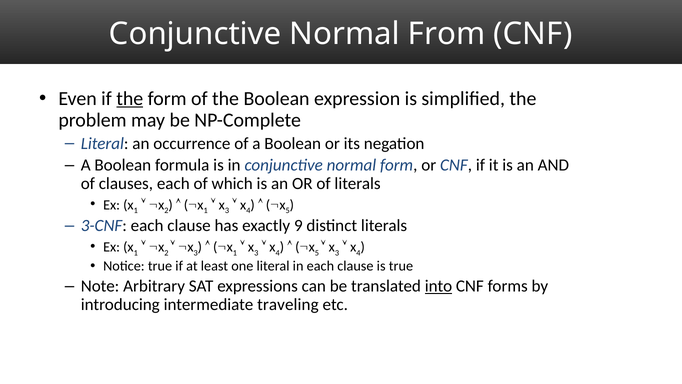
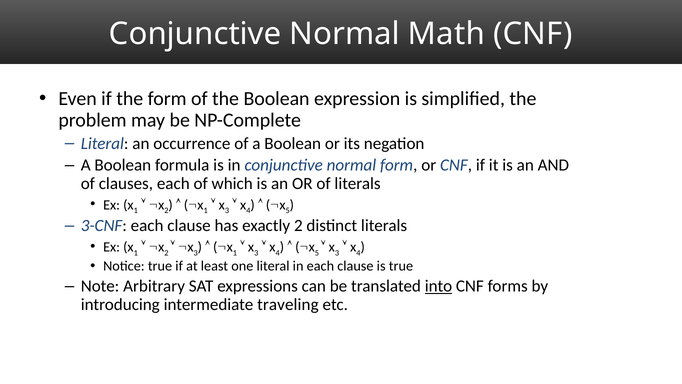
From: From -> Math
the at (130, 98) underline: present -> none
exactly 9: 9 -> 2
